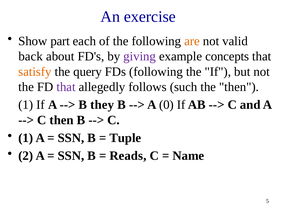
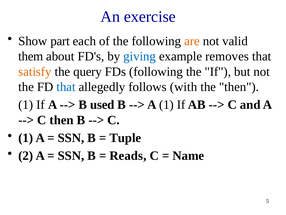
back: back -> them
giving colour: purple -> blue
concepts: concepts -> removes
that at (66, 87) colour: purple -> blue
such: such -> with
they: they -> used
A 0: 0 -> 1
